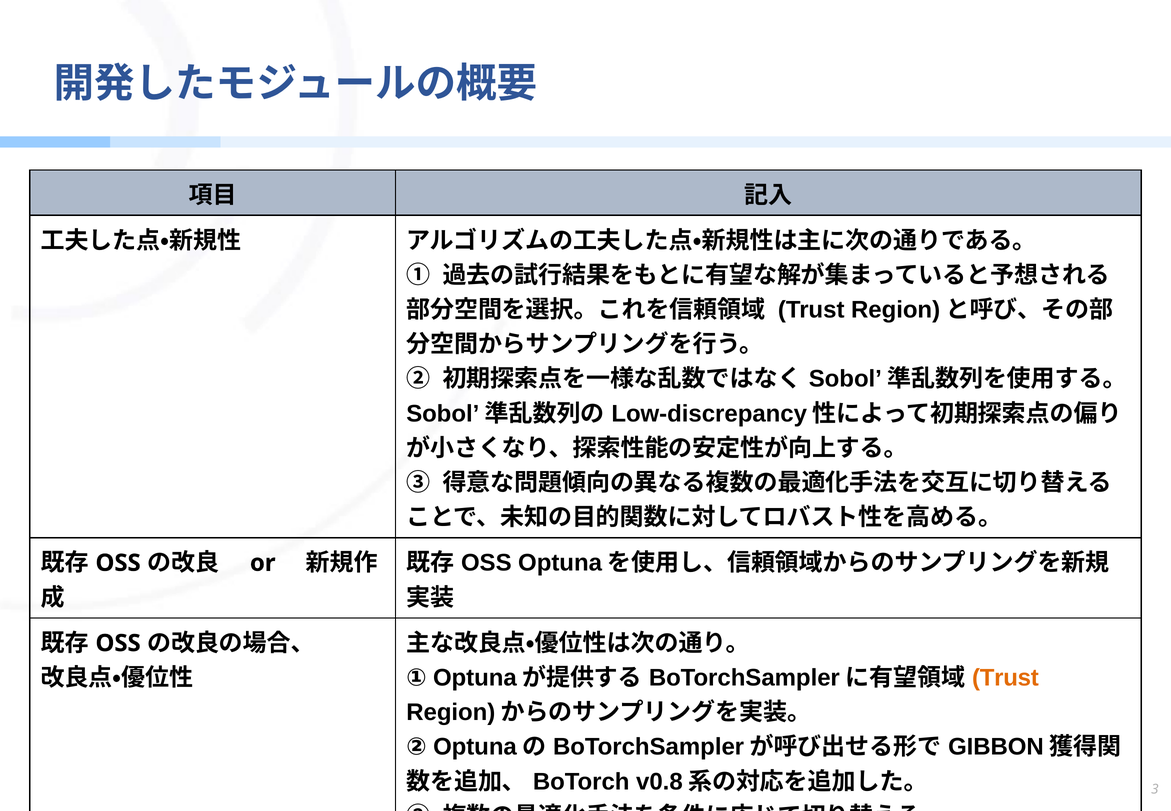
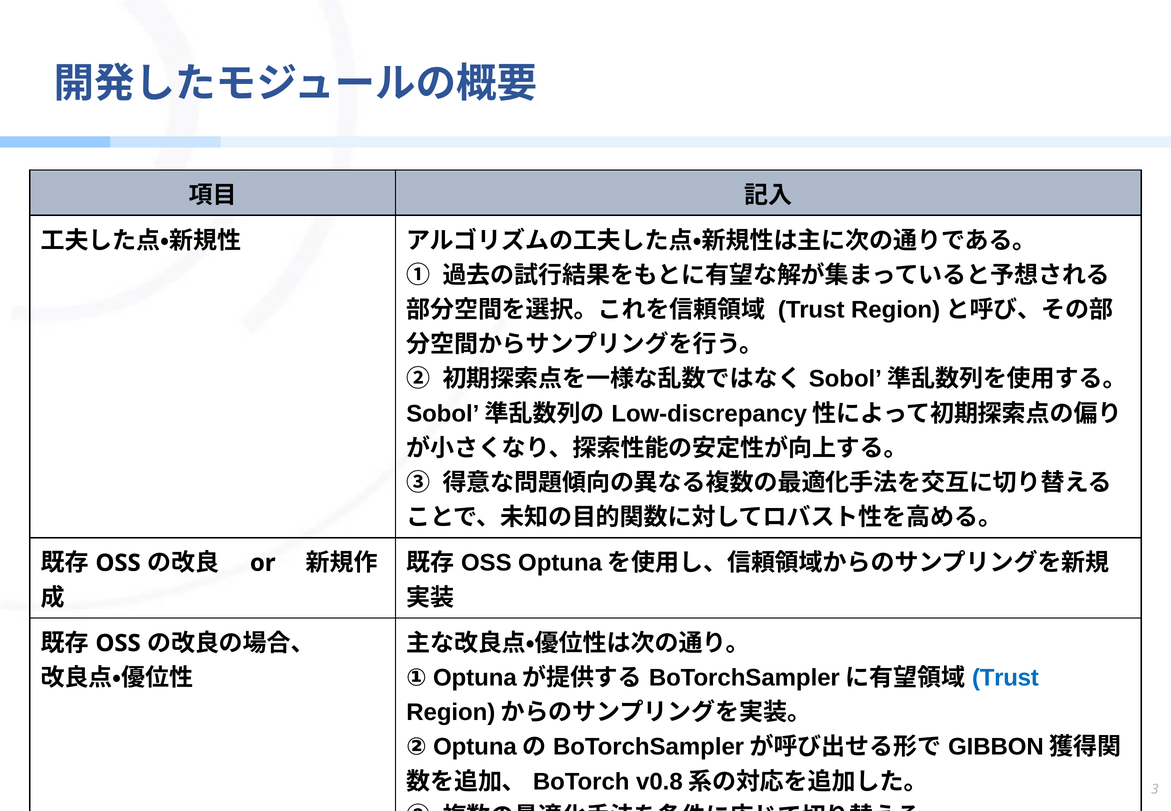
Trust at (1005, 678) colour: orange -> blue
